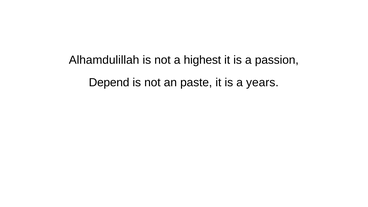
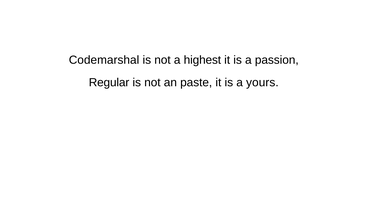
Alhamdulillah: Alhamdulillah -> Codemarshal
Depend: Depend -> Regular
years: years -> yours
